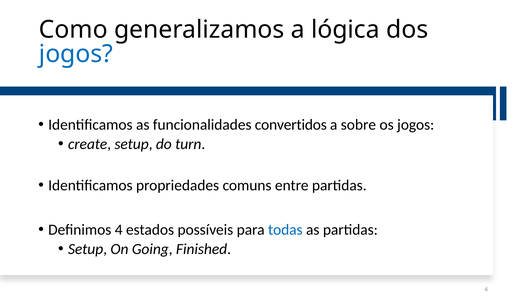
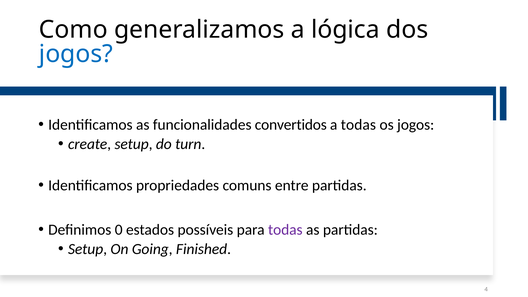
a sobre: sobre -> todas
Definimos 4: 4 -> 0
todas at (285, 230) colour: blue -> purple
